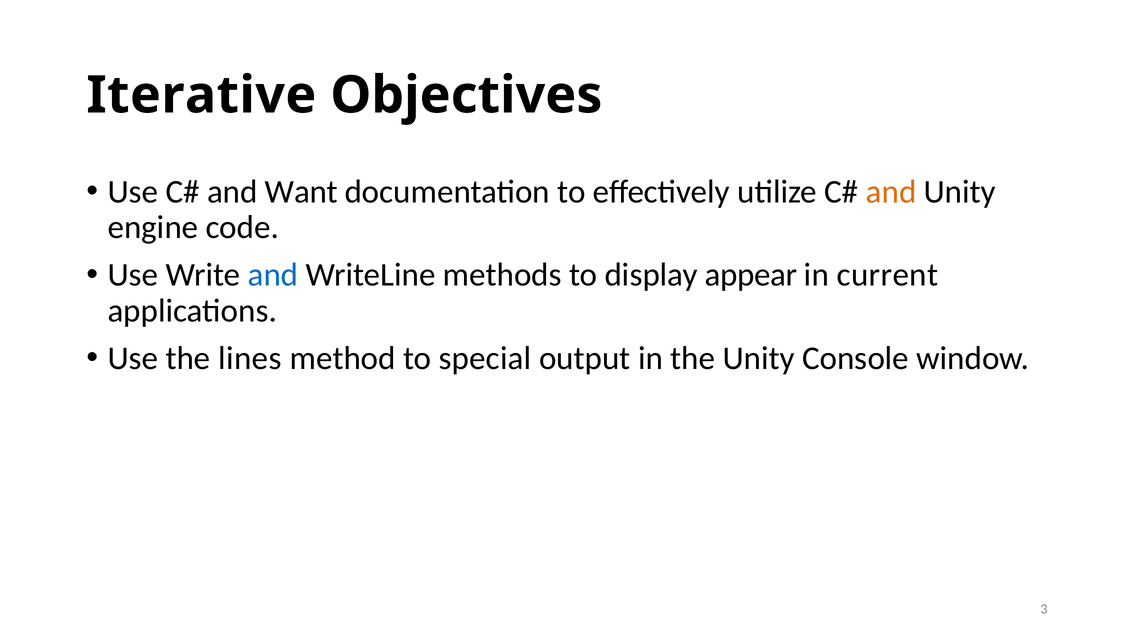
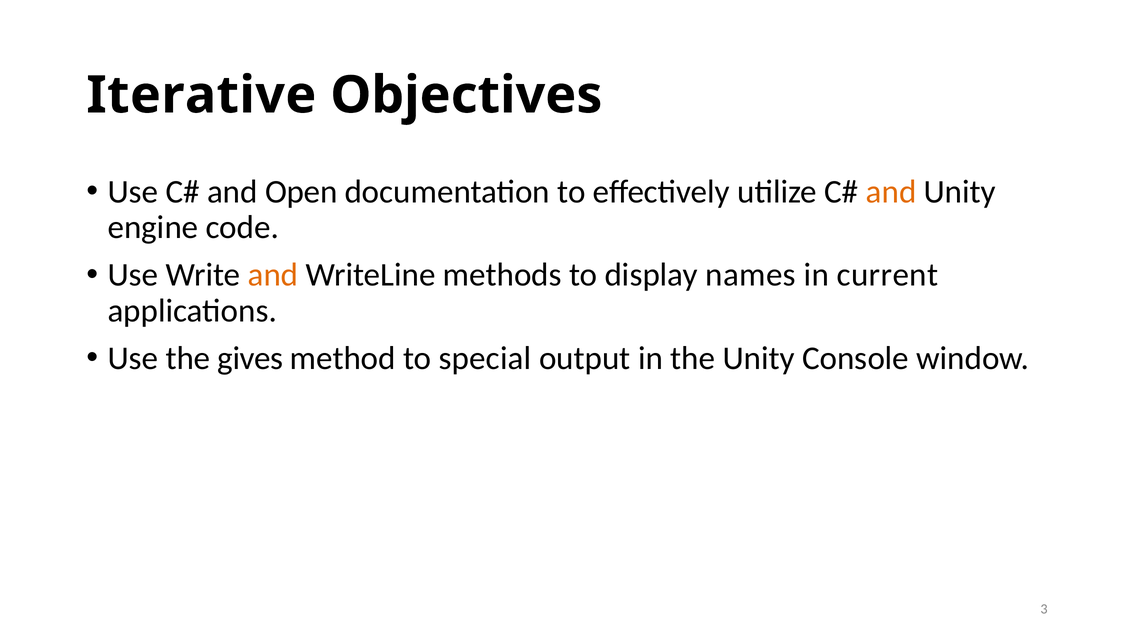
Want: Want -> Open
and at (273, 275) colour: blue -> orange
appear: appear -> names
lines: lines -> gives
